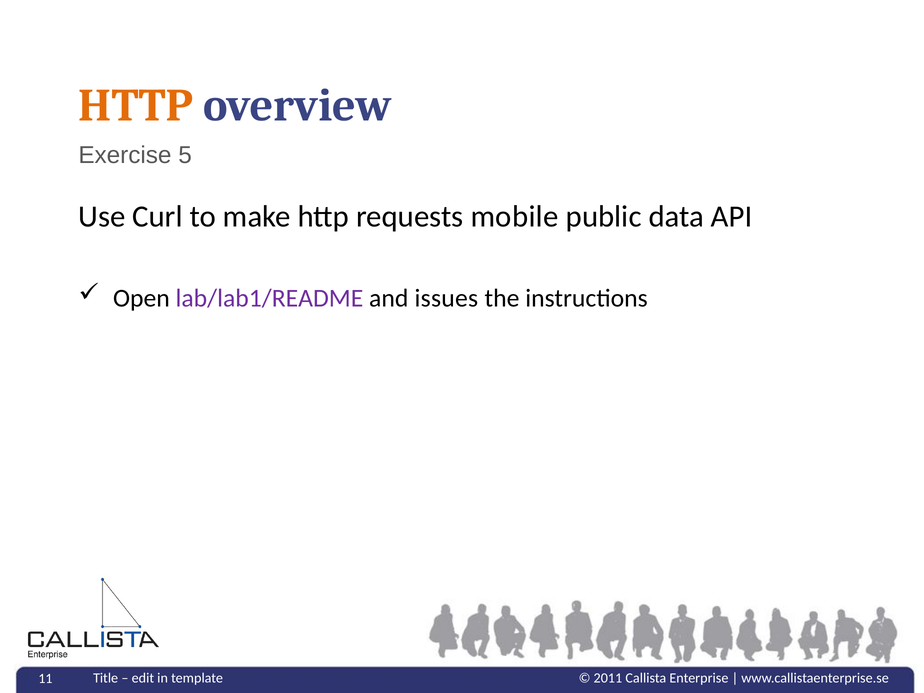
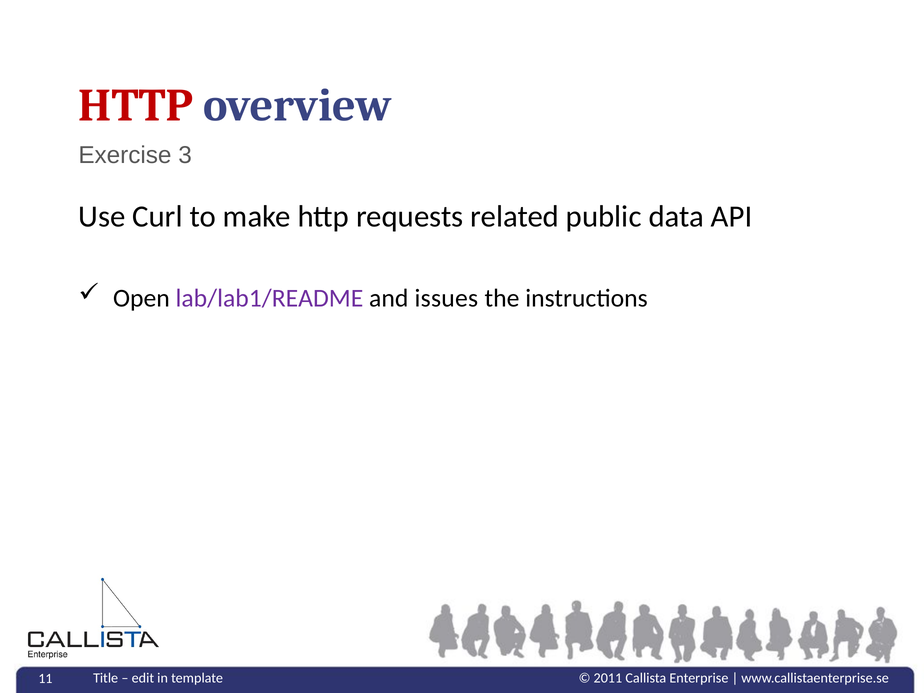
HTTP at (136, 105) colour: orange -> red
5: 5 -> 3
mobile: mobile -> related
